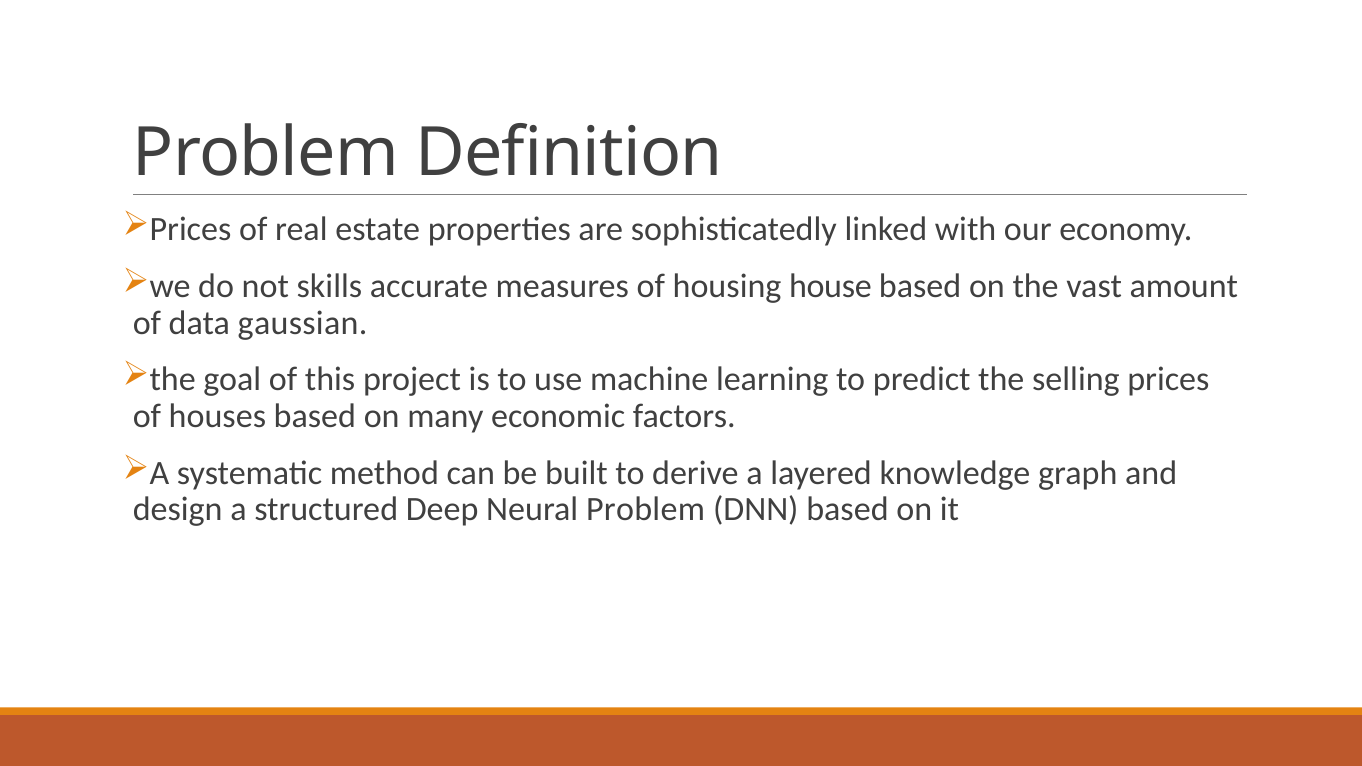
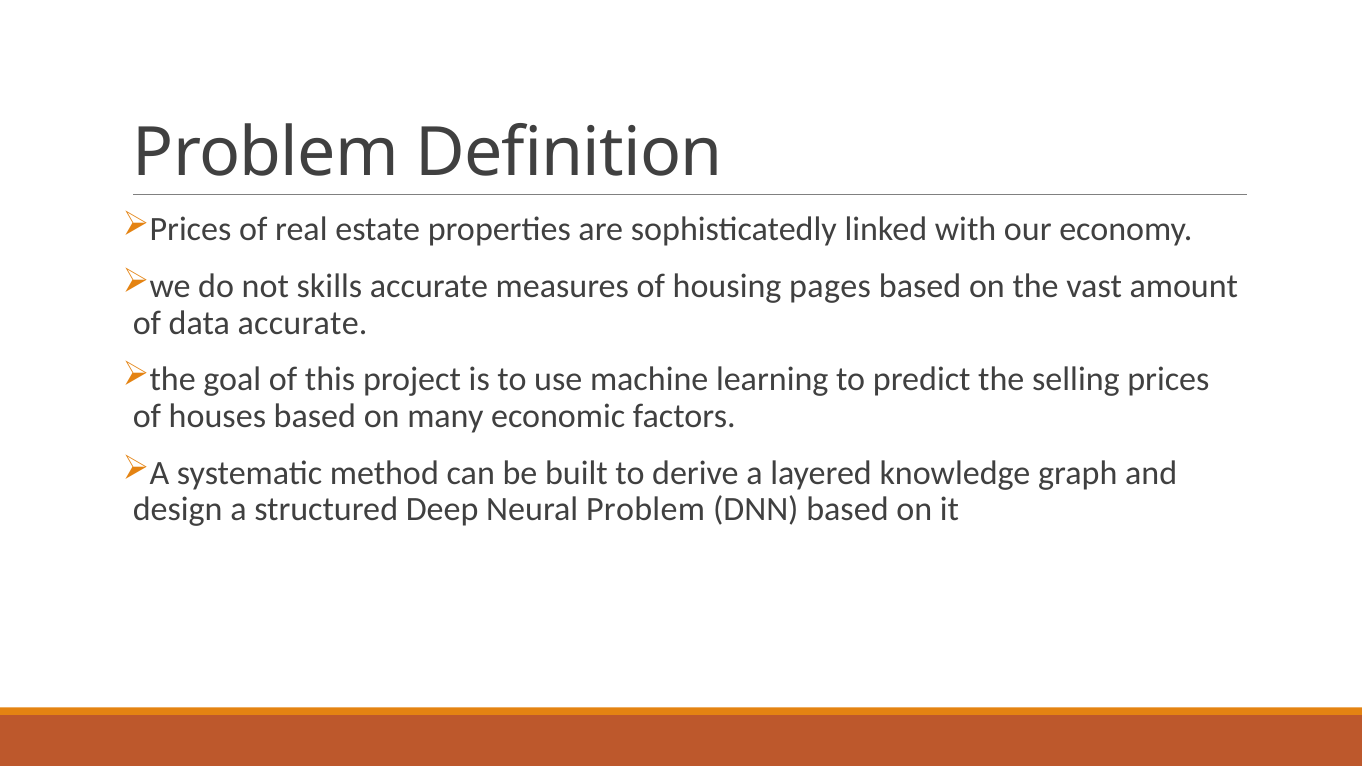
house: house -> pages
data gaussian: gaussian -> accurate
